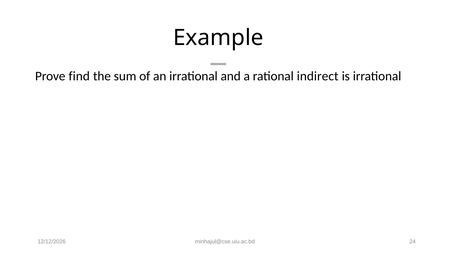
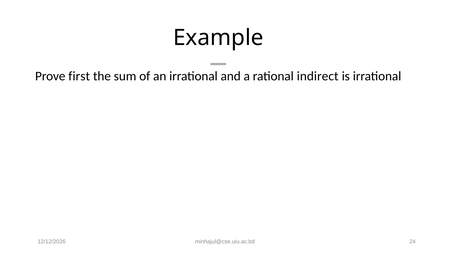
find: find -> first
